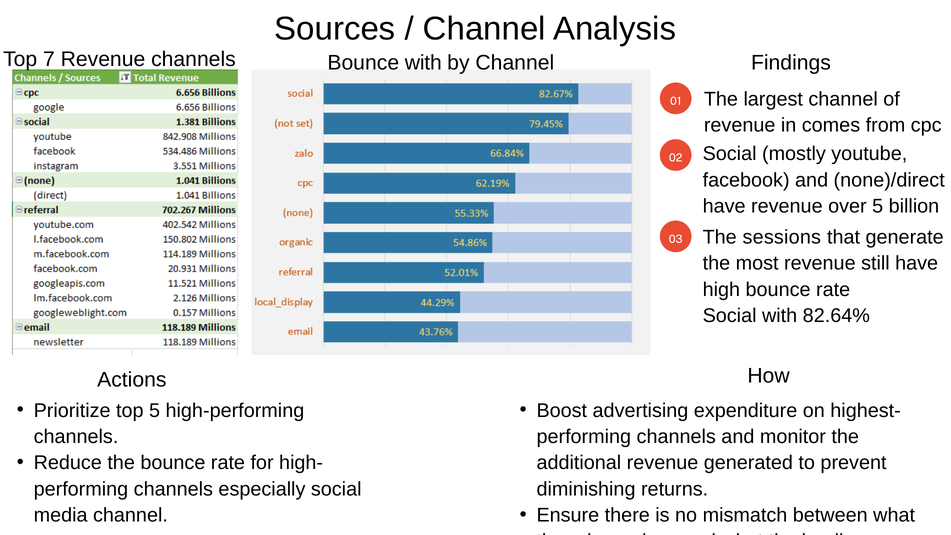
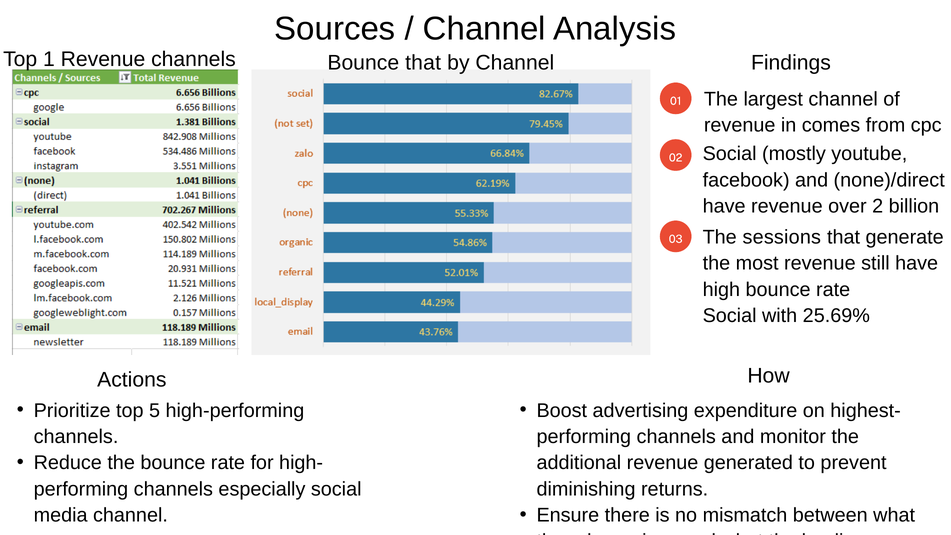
7: 7 -> 1
Bounce with: with -> that
over 5: 5 -> 2
82.64%: 82.64% -> 25.69%
